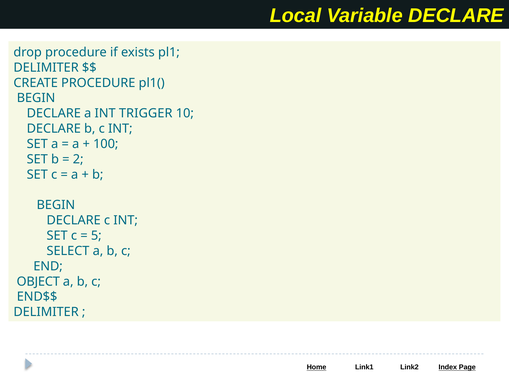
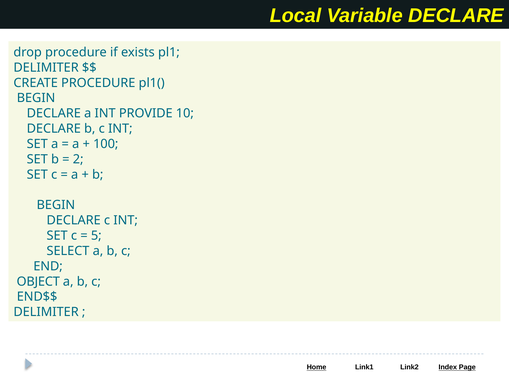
TRIGGER: TRIGGER -> PROVIDE
